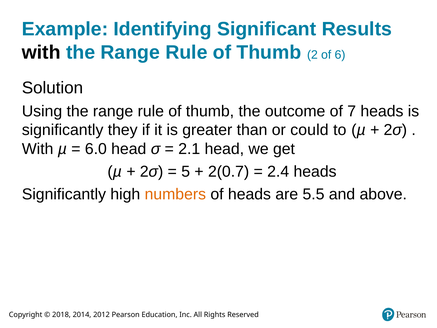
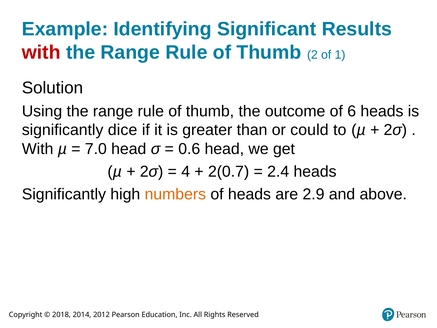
with at (41, 52) colour: black -> red
6: 6 -> 1
7: 7 -> 6
they: they -> dice
6.0: 6.0 -> 7.0
2.1: 2.1 -> 0.6
5: 5 -> 4
5.5: 5.5 -> 2.9
